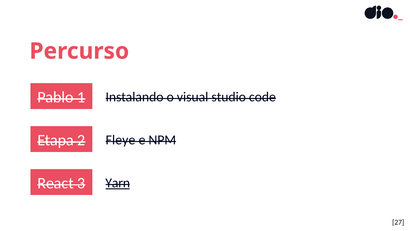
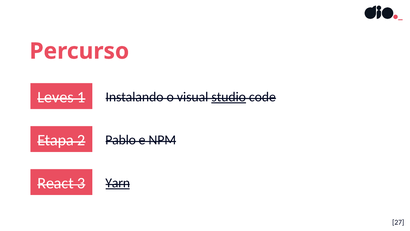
Pablo: Pablo -> Leves
studio underline: none -> present
Fleye: Fleye -> Pablo
